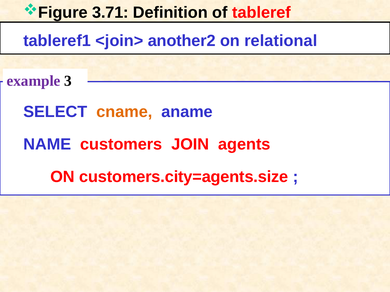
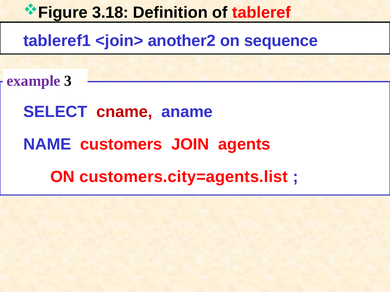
3.71: 3.71 -> 3.18
relational: relational -> sequence
cname colour: orange -> red
customers.city=agents.size: customers.city=agents.size -> customers.city=agents.list
